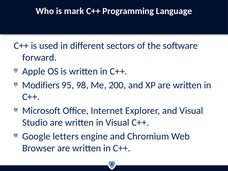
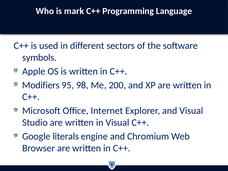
forward: forward -> symbols
letters: letters -> literals
